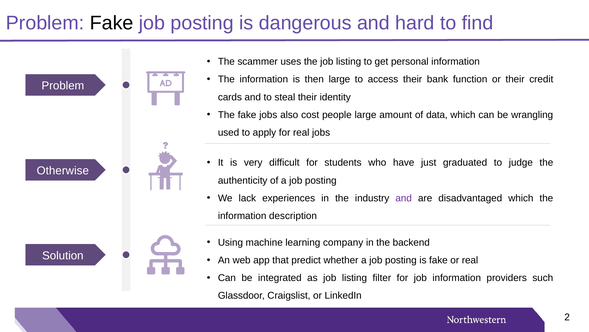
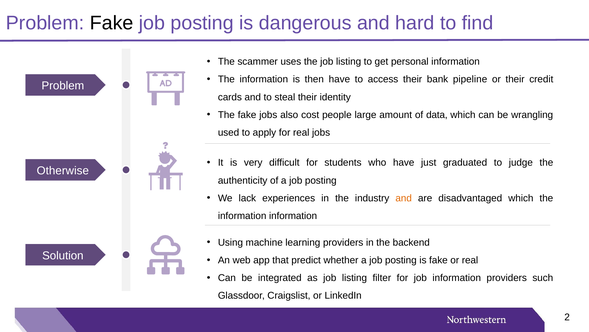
then large: large -> have
function: function -> pipeline
and at (404, 198) colour: purple -> orange
information description: description -> information
learning company: company -> providers
